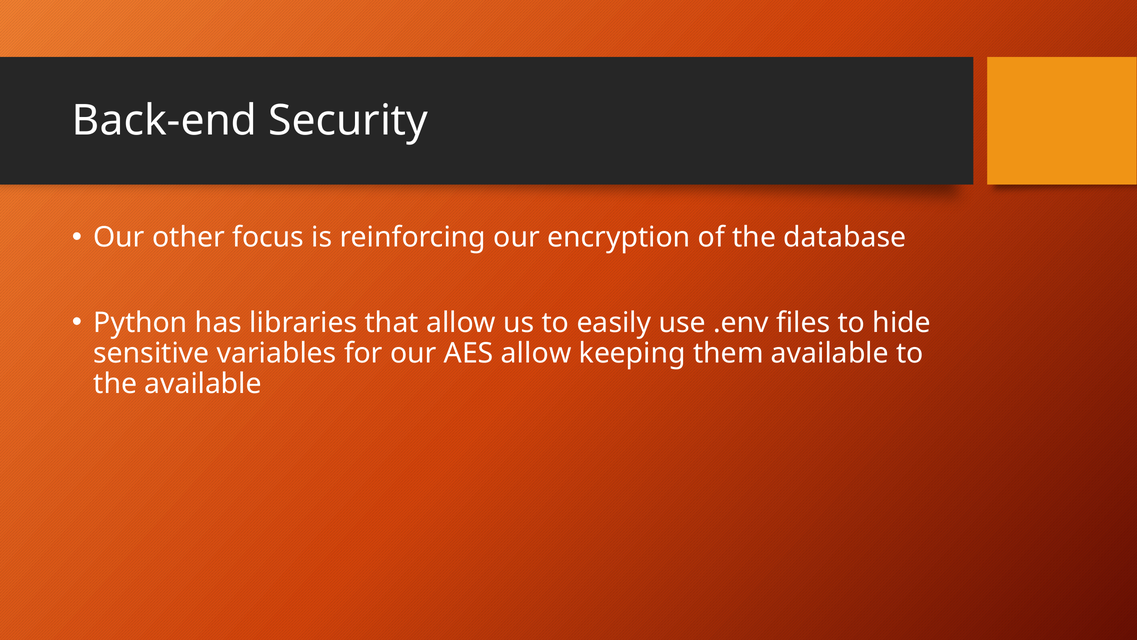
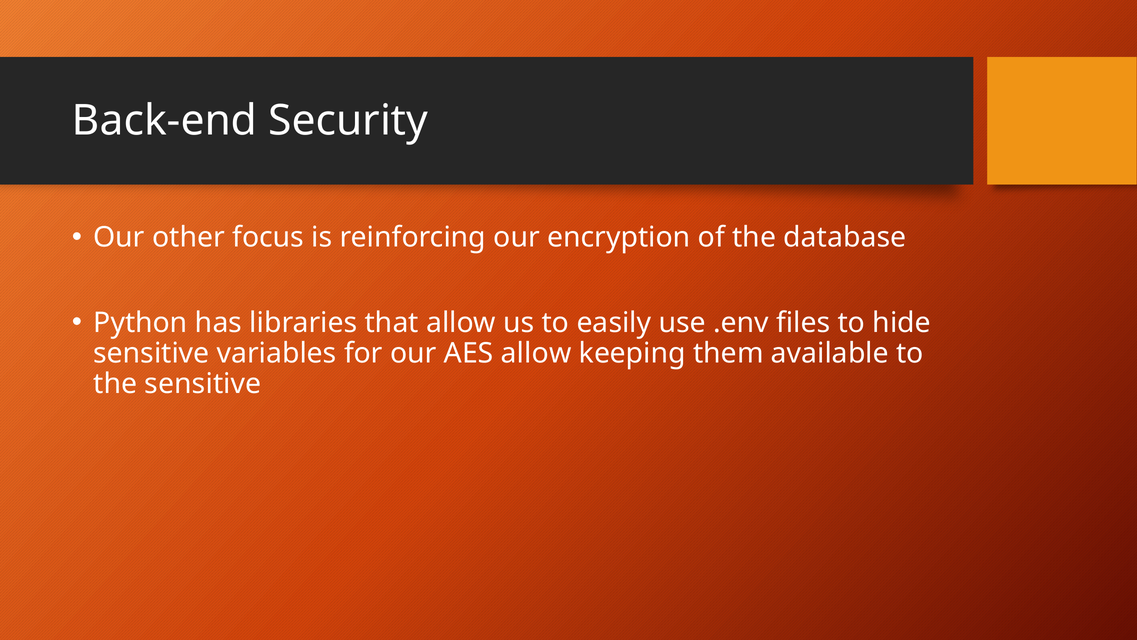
the available: available -> sensitive
